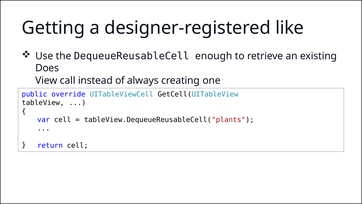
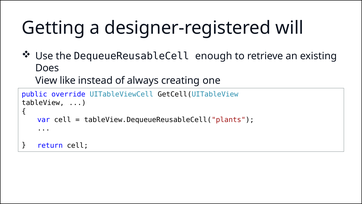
designer-registered like: like -> will
call: call -> like
